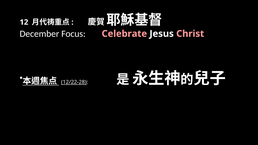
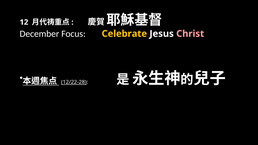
Celebrate colour: pink -> yellow
